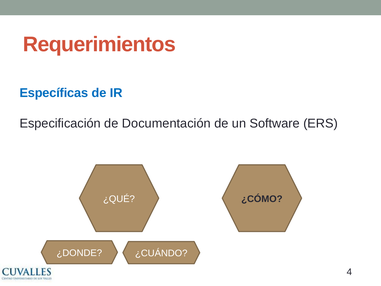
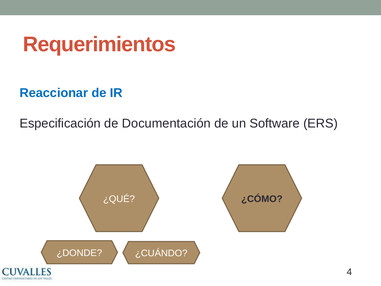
Específicas: Específicas -> Reaccionar
